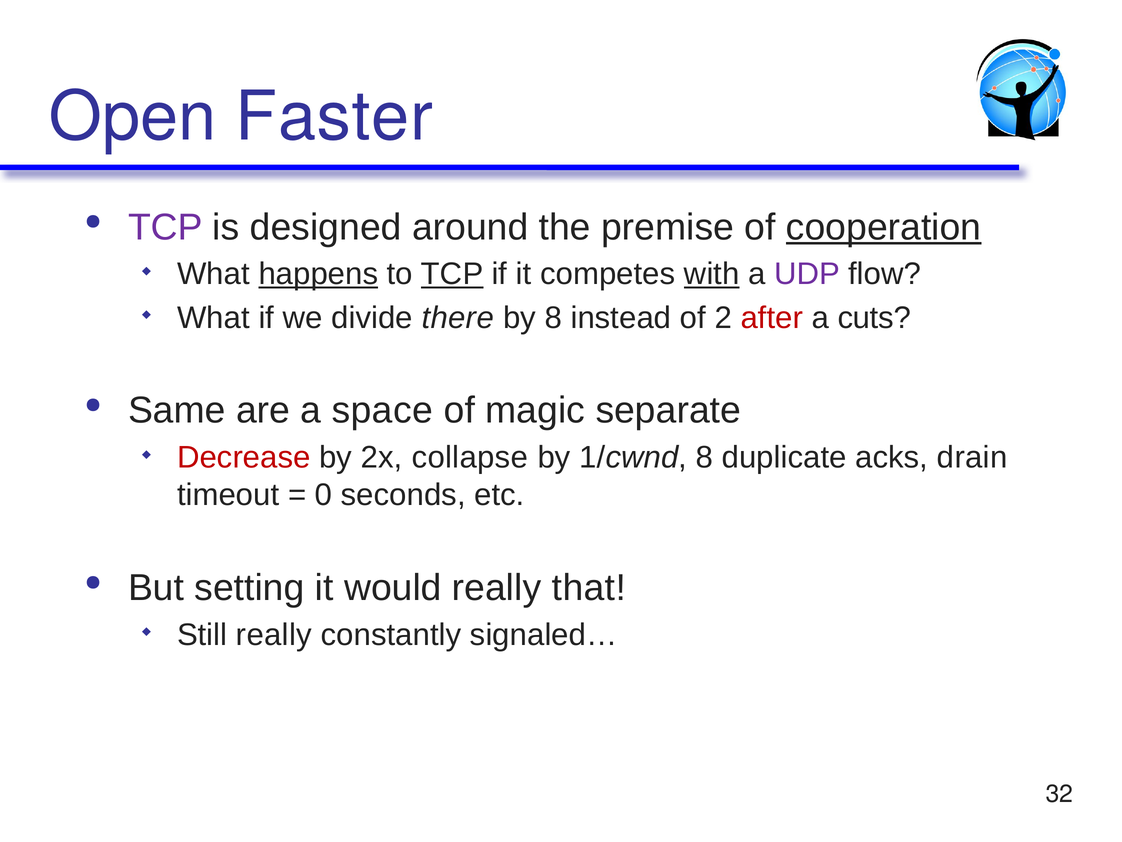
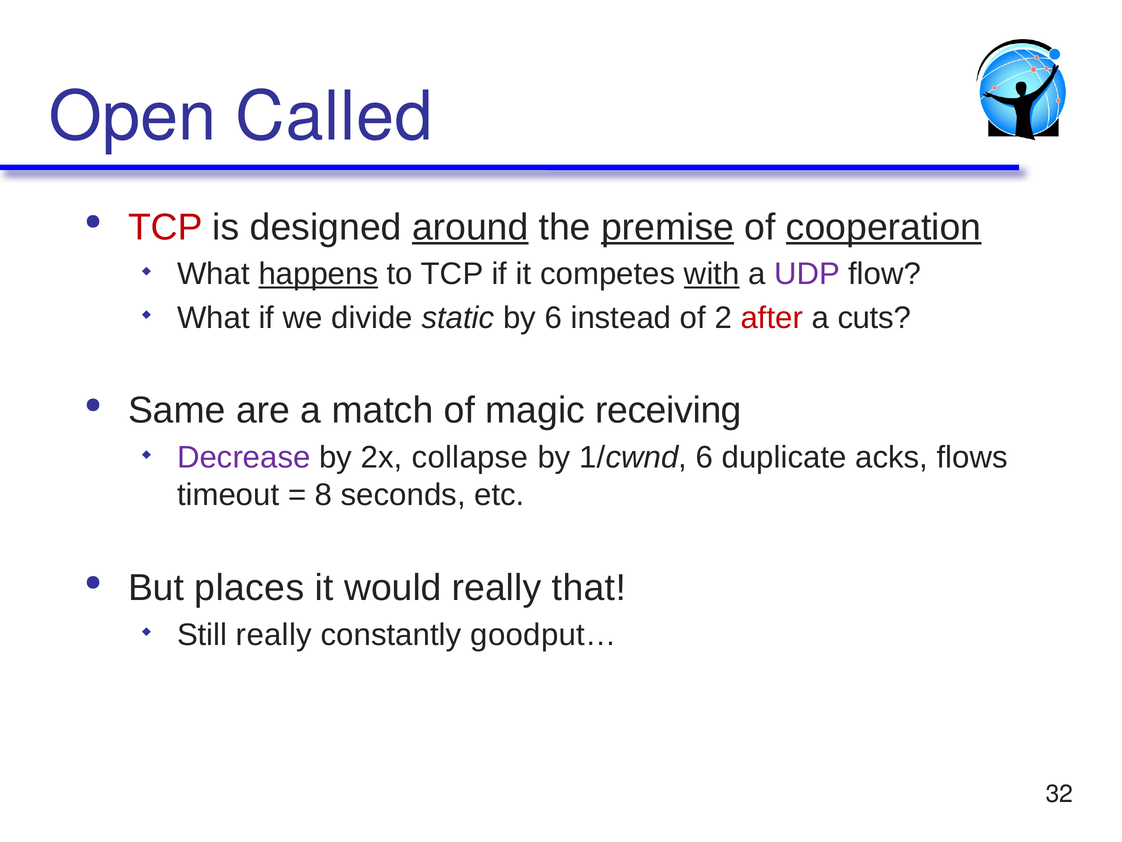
Faster: Faster -> Called
TCP at (165, 227) colour: purple -> red
around underline: none -> present
premise underline: none -> present
TCP at (452, 274) underline: present -> none
there: there -> static
by 8: 8 -> 6
space: space -> match
separate: separate -> receiving
Decrease colour: red -> purple
1/cwnd 8: 8 -> 6
drain: drain -> flows
0: 0 -> 8
setting: setting -> places
signaled…: signaled… -> goodput…
